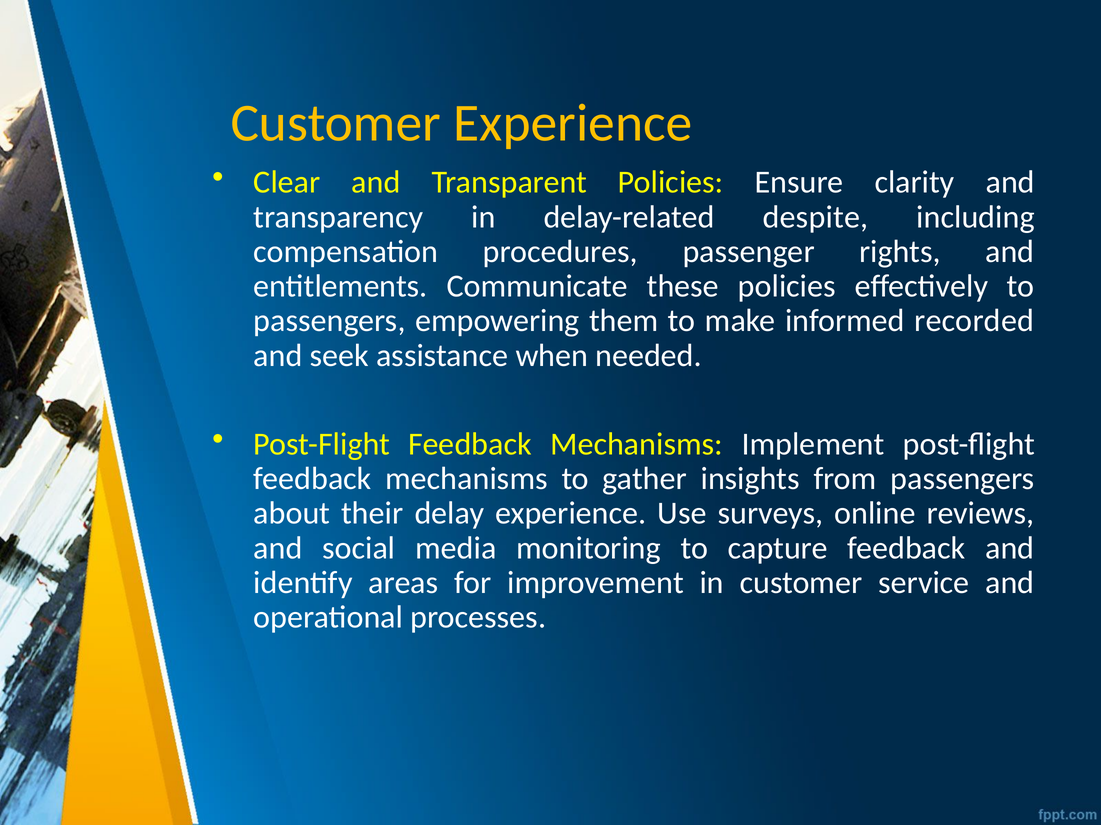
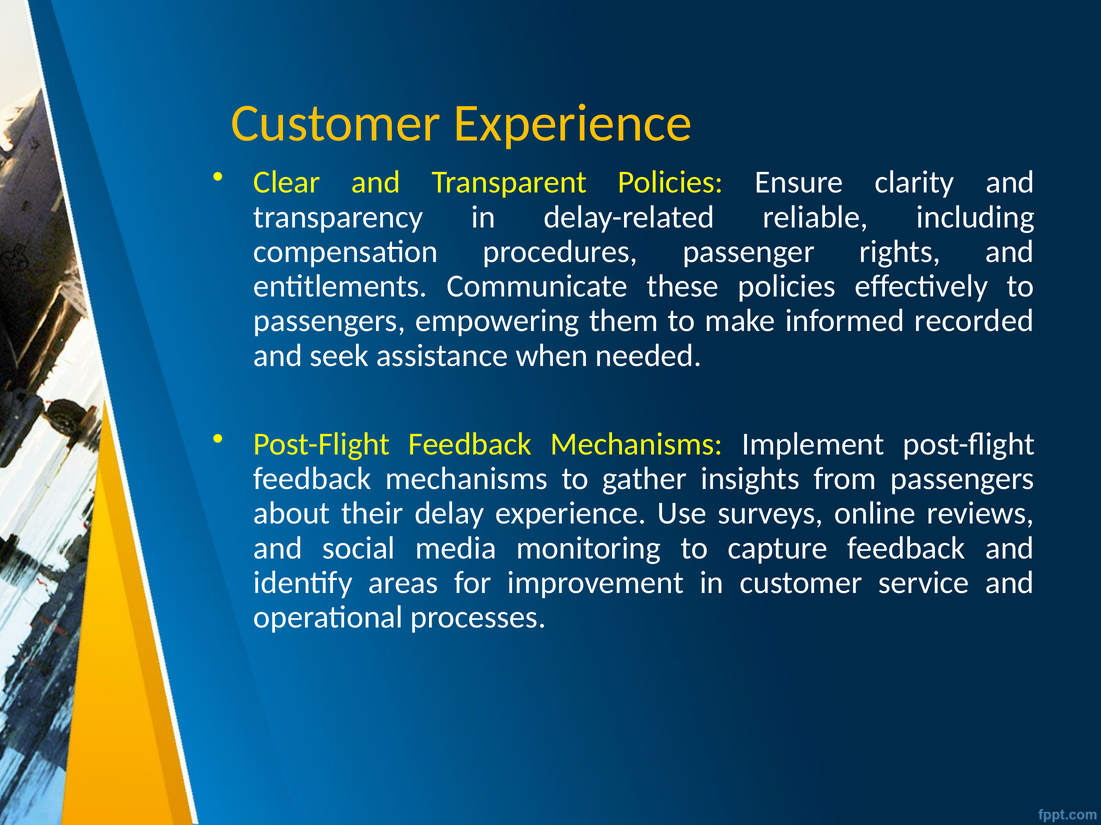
despite: despite -> reliable
